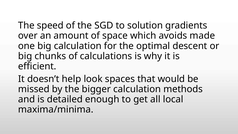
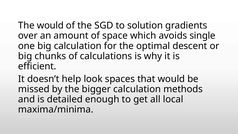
The speed: speed -> would
made: made -> single
